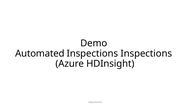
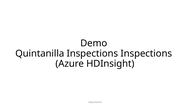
Automated: Automated -> Quintanilla
